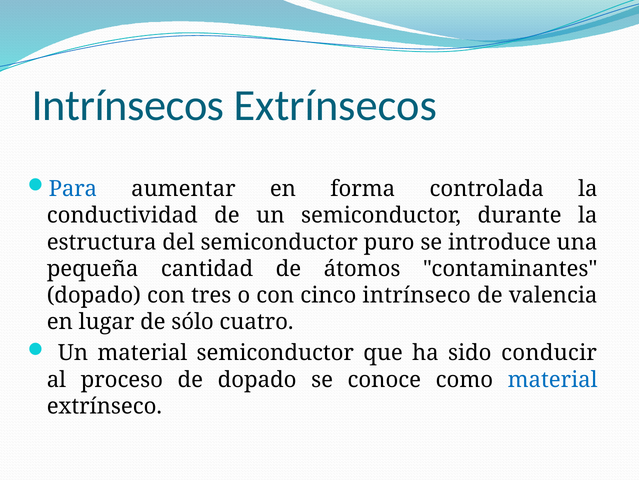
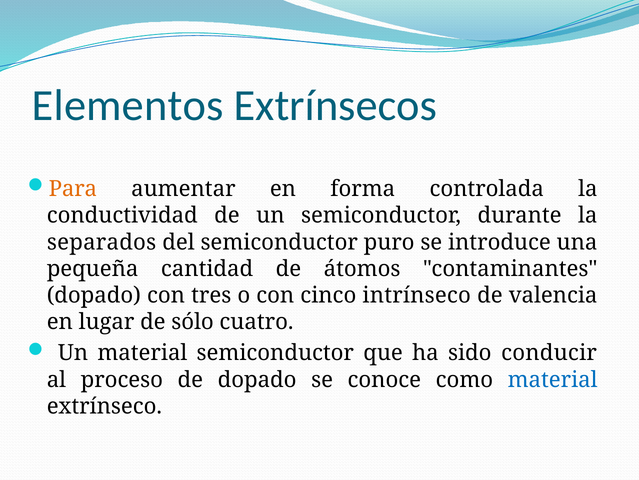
Intrínsecos: Intrínsecos -> Elementos
Para colour: blue -> orange
estructura: estructura -> separados
